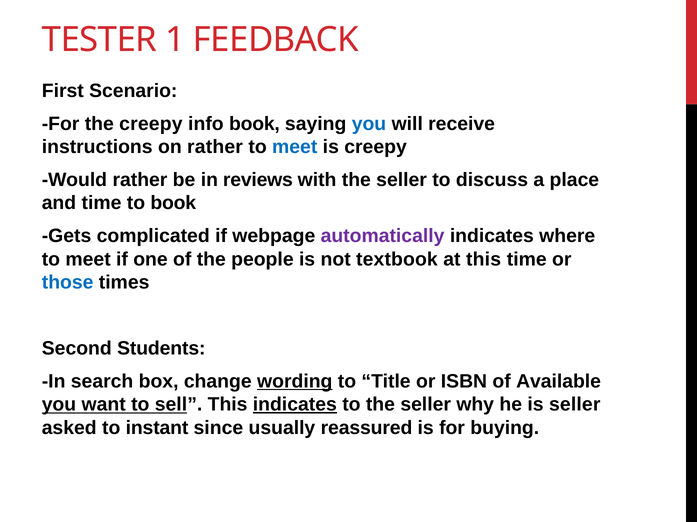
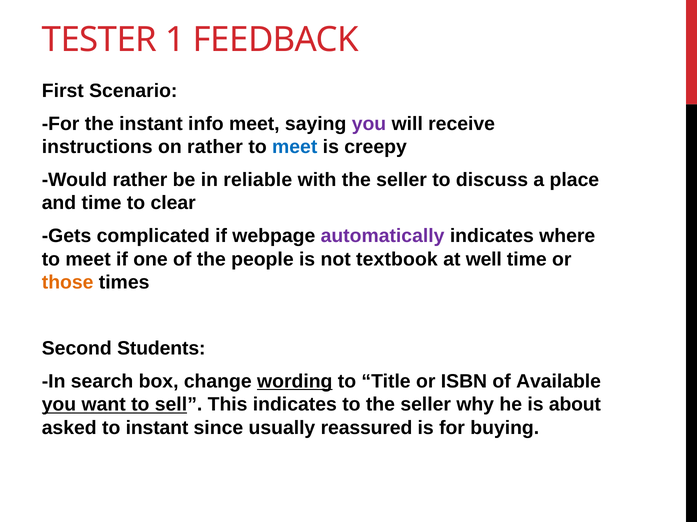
the creepy: creepy -> instant
info book: book -> meet
you at (369, 124) colour: blue -> purple
reviews: reviews -> reliable
to book: book -> clear
at this: this -> well
those colour: blue -> orange
indicates at (295, 405) underline: present -> none
is seller: seller -> about
